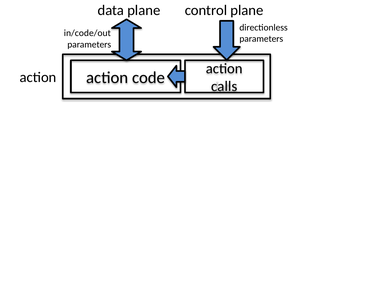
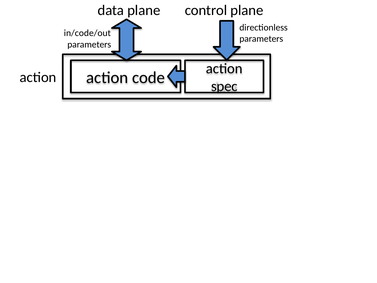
calls: calls -> spec
